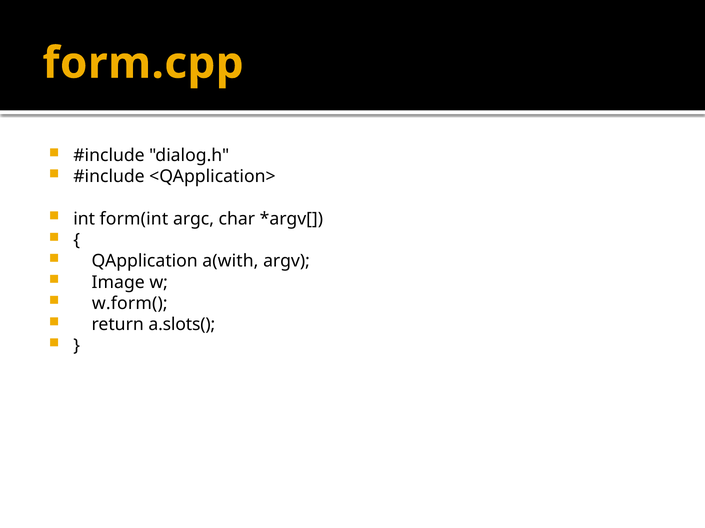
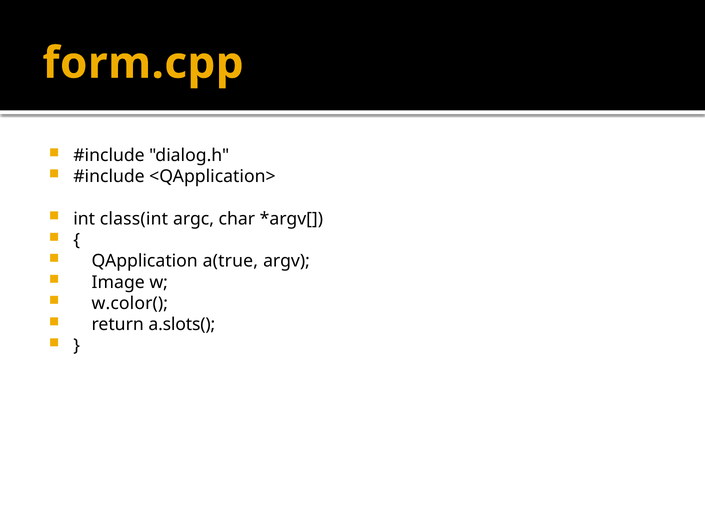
form(int: form(int -> class(int
a(with: a(with -> a(true
w.form(: w.form( -> w.color(
